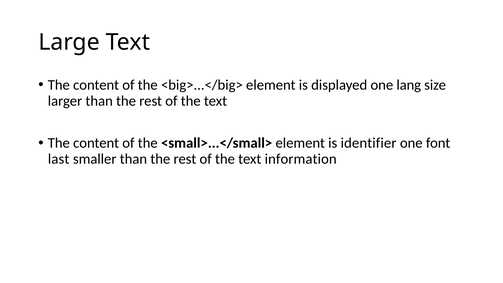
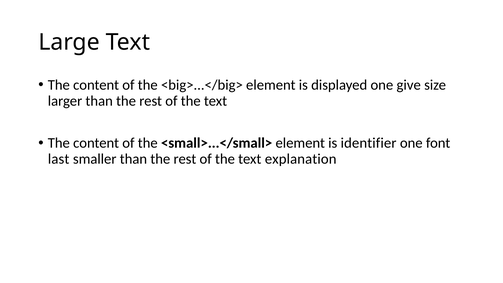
lang: lang -> give
information: information -> explanation
